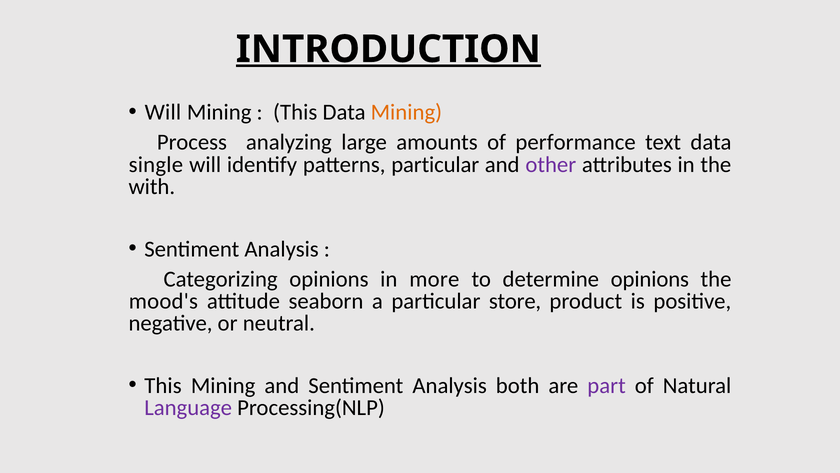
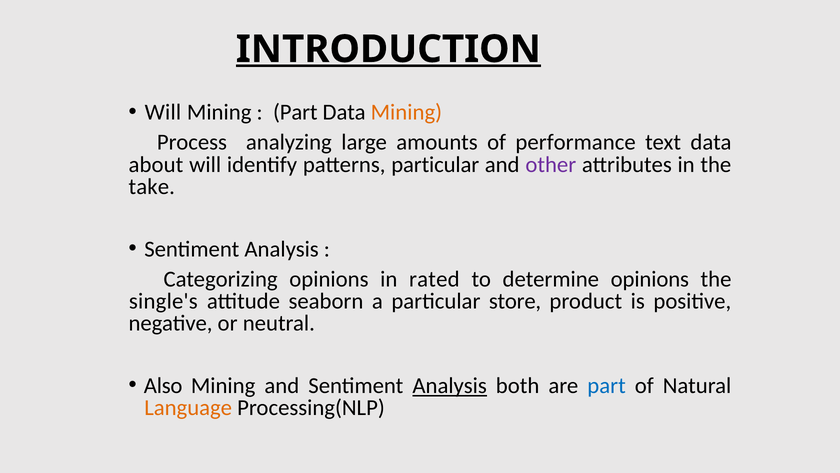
This at (295, 112): This -> Part
single: single -> about
with: with -> take
more: more -> rated
mood's: mood's -> single's
This at (163, 385): This -> Also
Analysis at (450, 385) underline: none -> present
part at (607, 385) colour: purple -> blue
Language colour: purple -> orange
